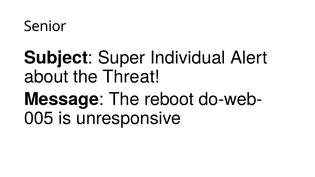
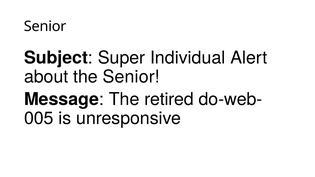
the Threat: Threat -> Senior
reboot: reboot -> retired
